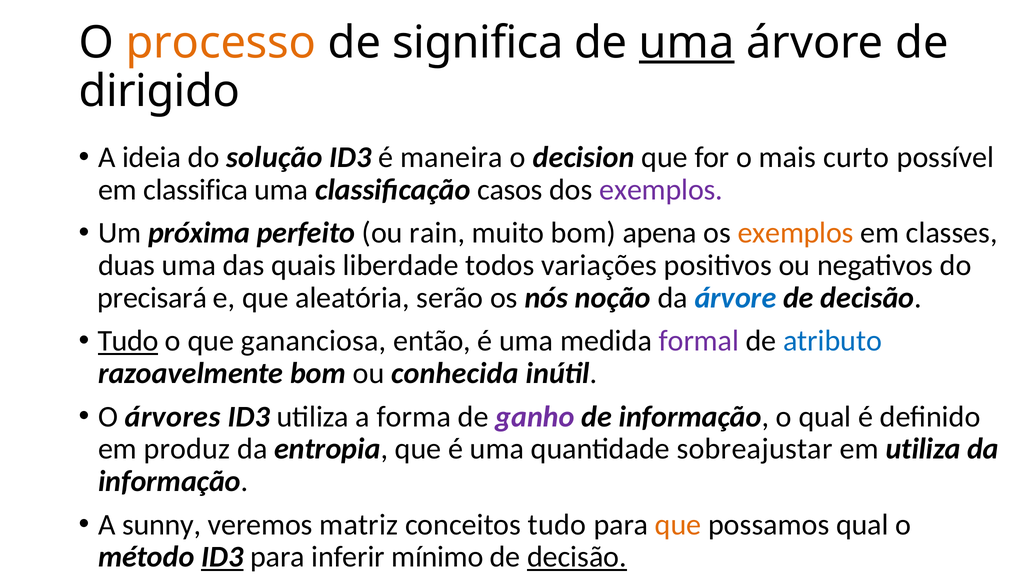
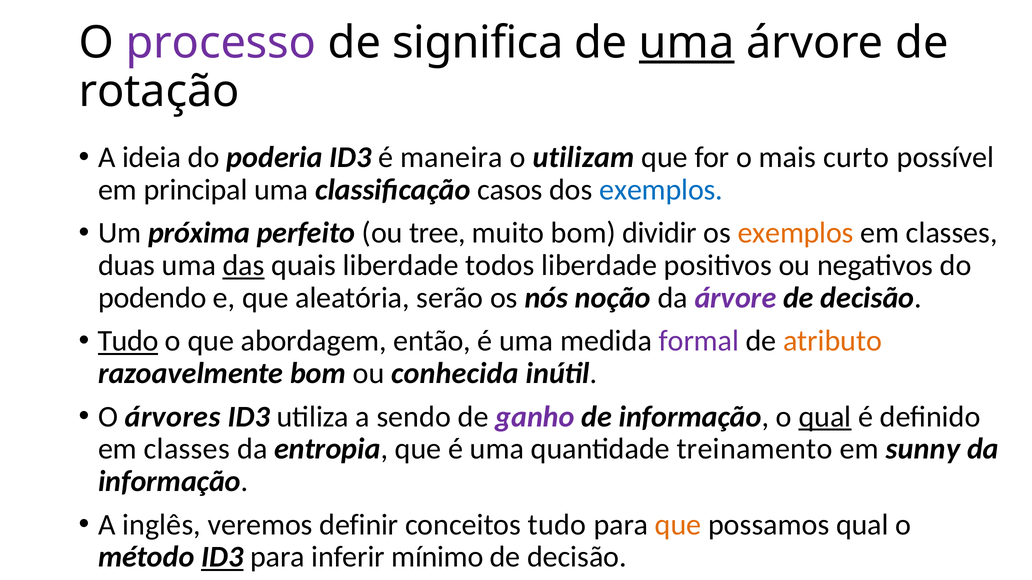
processo colour: orange -> purple
dirigido: dirigido -> rotação
solução: solução -> poderia
decision: decision -> utilizam
classifica: classifica -> principal
exemplos at (661, 190) colour: purple -> blue
rain: rain -> tree
apena: apena -> dividir
das underline: none -> present
todos variações: variações -> liberdade
precisará: precisará -> podendo
árvore at (735, 298) colour: blue -> purple
gananciosa: gananciosa -> abordagem
atributo colour: blue -> orange
forma: forma -> sendo
qual at (825, 417) underline: none -> present
produz at (187, 449): produz -> classes
sobreajustar: sobreajustar -> treinamento
em utiliza: utiliza -> sunny
sunny: sunny -> inglês
matriz: matriz -> definir
decisão at (577, 558) underline: present -> none
